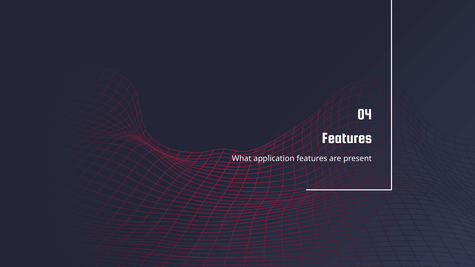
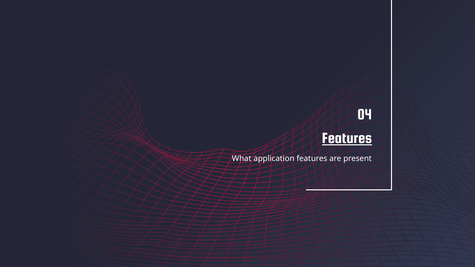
Features at (347, 138) underline: none -> present
